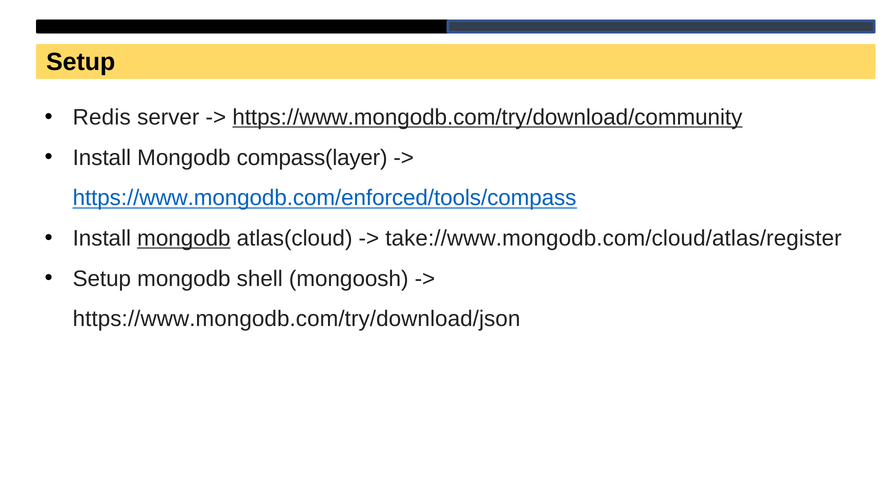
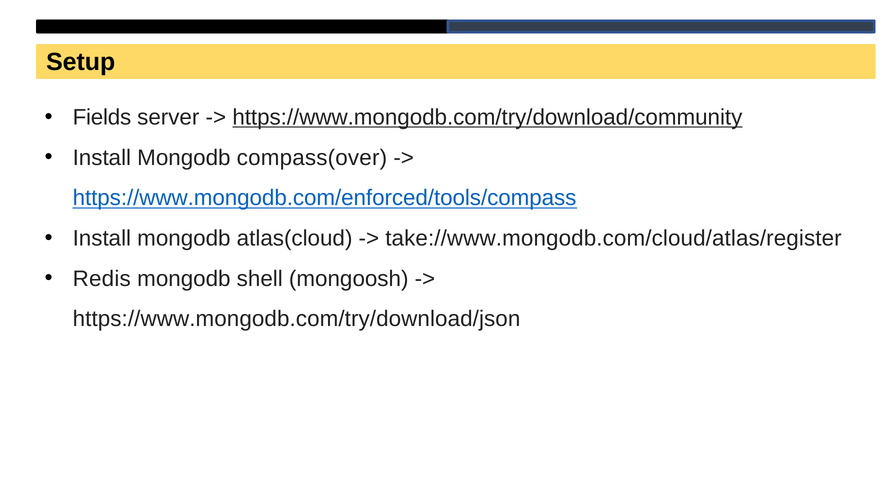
Redis: Redis -> Fields
compass(layer: compass(layer -> compass(over
mongodb at (184, 238) underline: present -> none
Setup at (102, 279): Setup -> Redis
